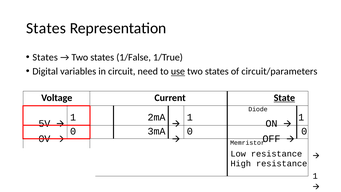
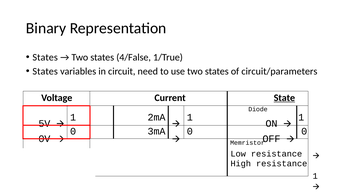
States at (46, 28): States -> Binary
1/False: 1/False -> 4/False
Digital at (45, 71): Digital -> States
use underline: present -> none
